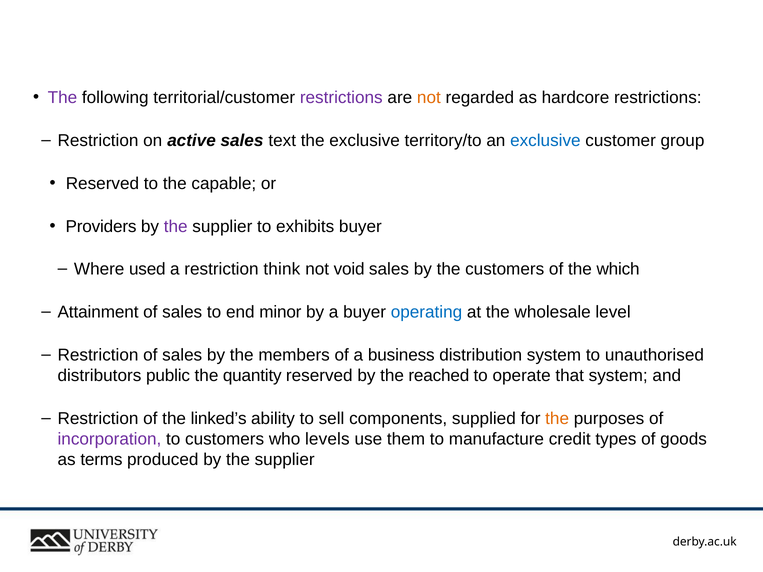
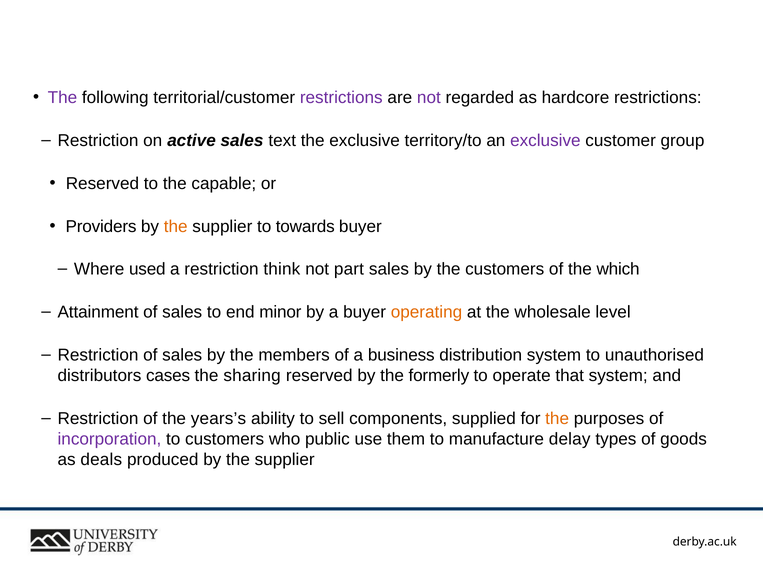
not at (429, 98) colour: orange -> purple
exclusive at (545, 141) colour: blue -> purple
the at (176, 227) colour: purple -> orange
exhibits: exhibits -> towards
void: void -> part
operating colour: blue -> orange
public: public -> cases
quantity: quantity -> sharing
reached: reached -> formerly
linked’s: linked’s -> years’s
levels: levels -> public
credit: credit -> delay
terms: terms -> deals
